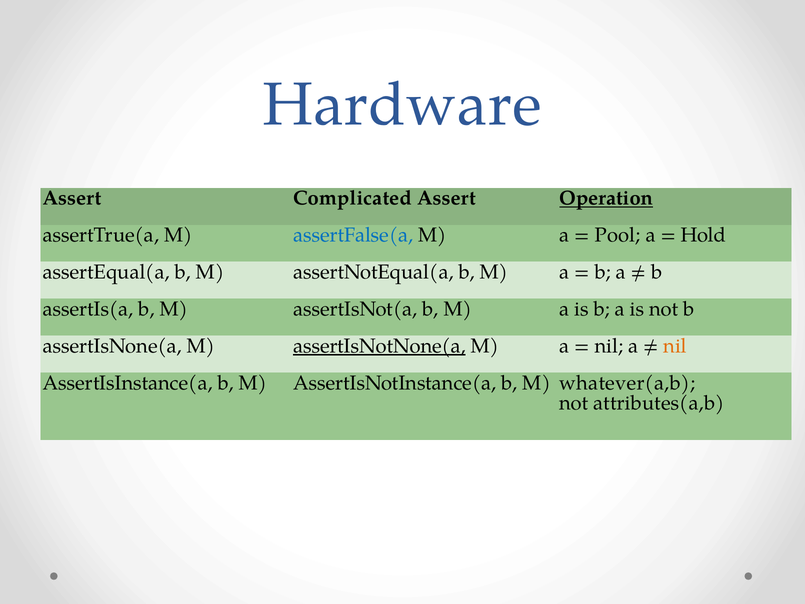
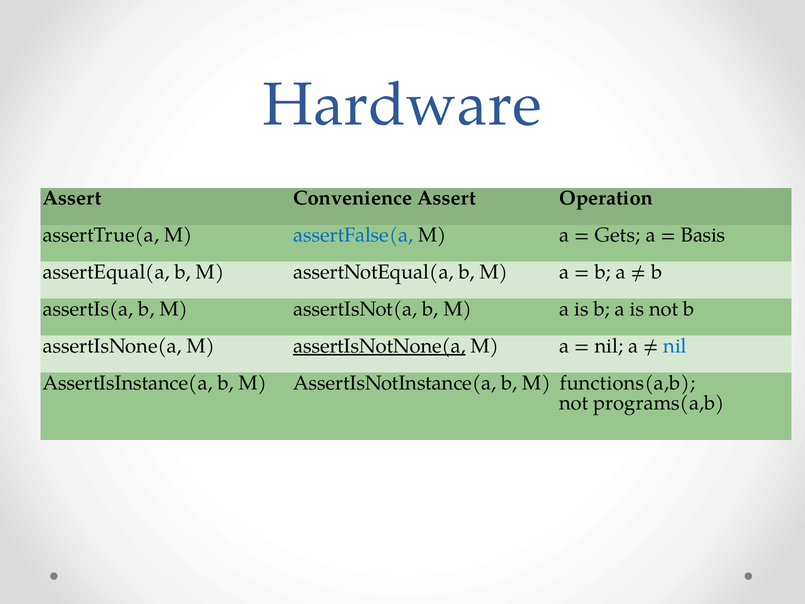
Complicated: Complicated -> Convenience
Operation underline: present -> none
Pool: Pool -> Gets
Hold: Hold -> Basis
nil at (675, 346) colour: orange -> blue
whatever(a,b: whatever(a,b -> functions(a,b
attributes(a,b: attributes(a,b -> programs(a,b
